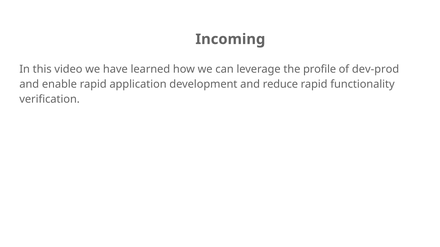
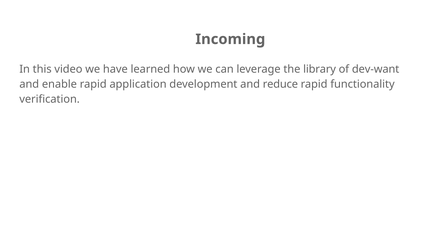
profile: profile -> library
dev-prod: dev-prod -> dev-want
